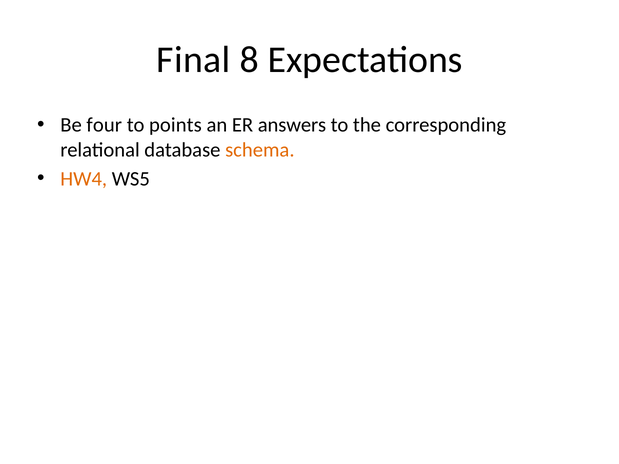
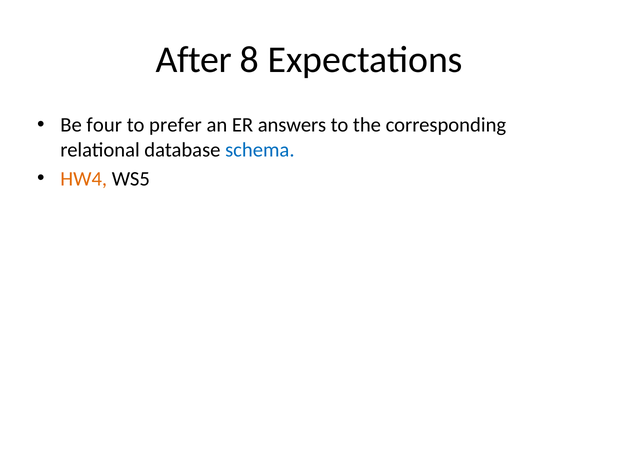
Final: Final -> After
points: points -> prefer
schema colour: orange -> blue
